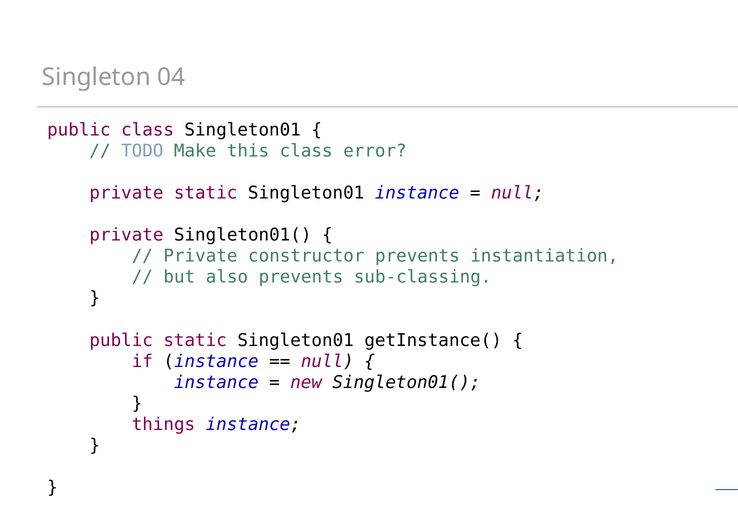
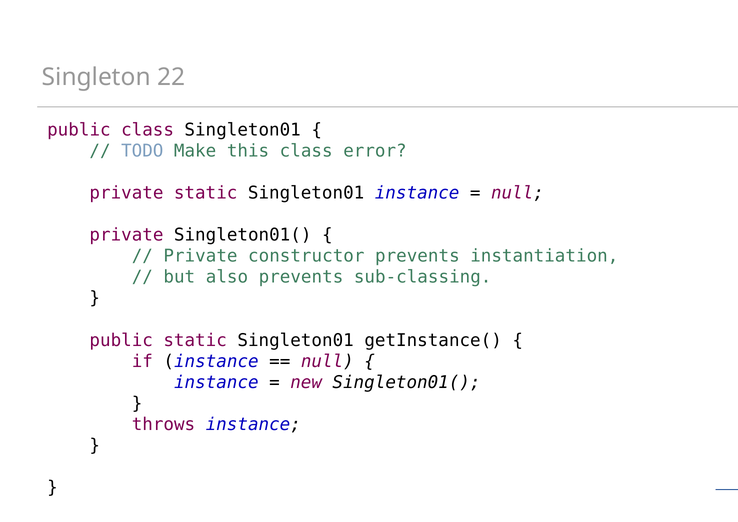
04: 04 -> 22
things: things -> throws
